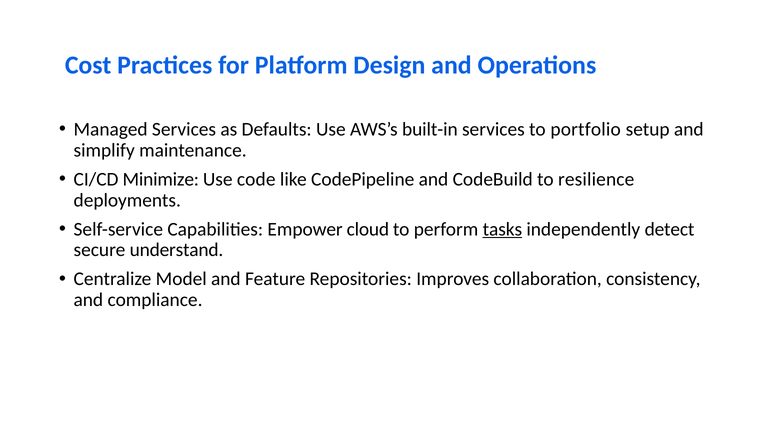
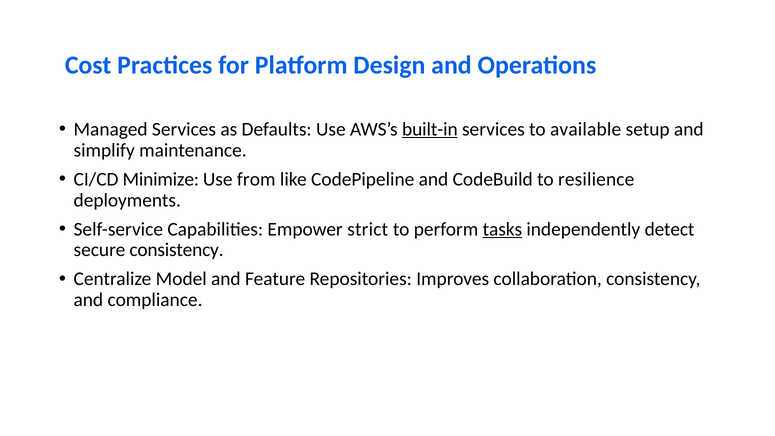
built-in underline: none -> present
portfolio: portfolio -> available
code: code -> from
cloud: cloud -> strict
secure understand: understand -> consistency
